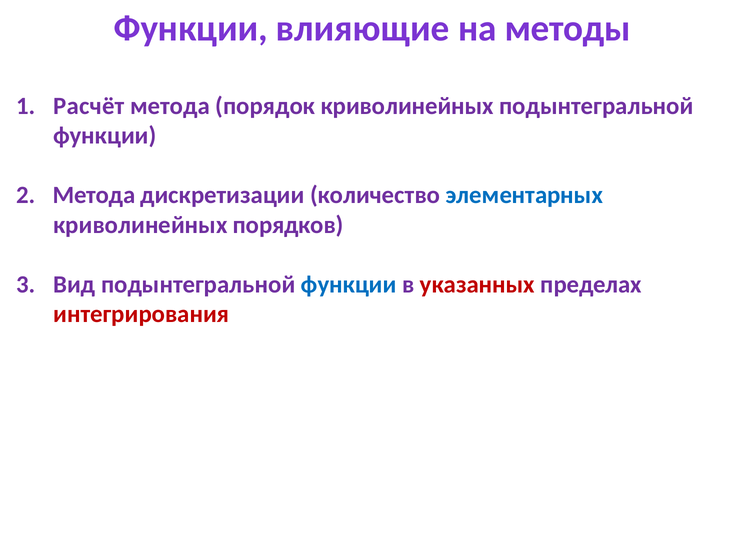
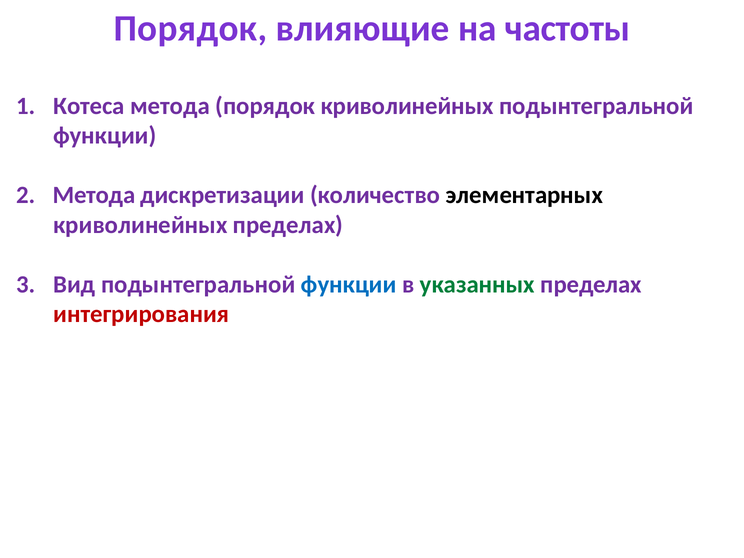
Функции at (191, 29): Функции -> Порядок
методы: методы -> частоты
Расчёт: Расчёт -> Котеса
элементарных colour: blue -> black
криволинейных порядков: порядков -> пределах
указанных colour: red -> green
